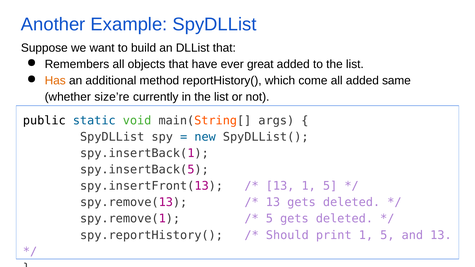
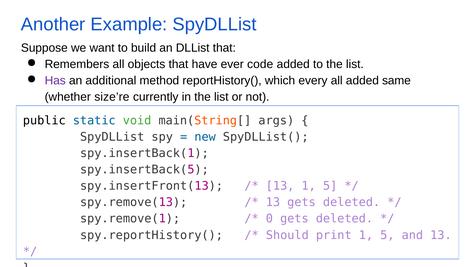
great: great -> code
Has colour: orange -> purple
come: come -> every
5 at (269, 219): 5 -> 0
